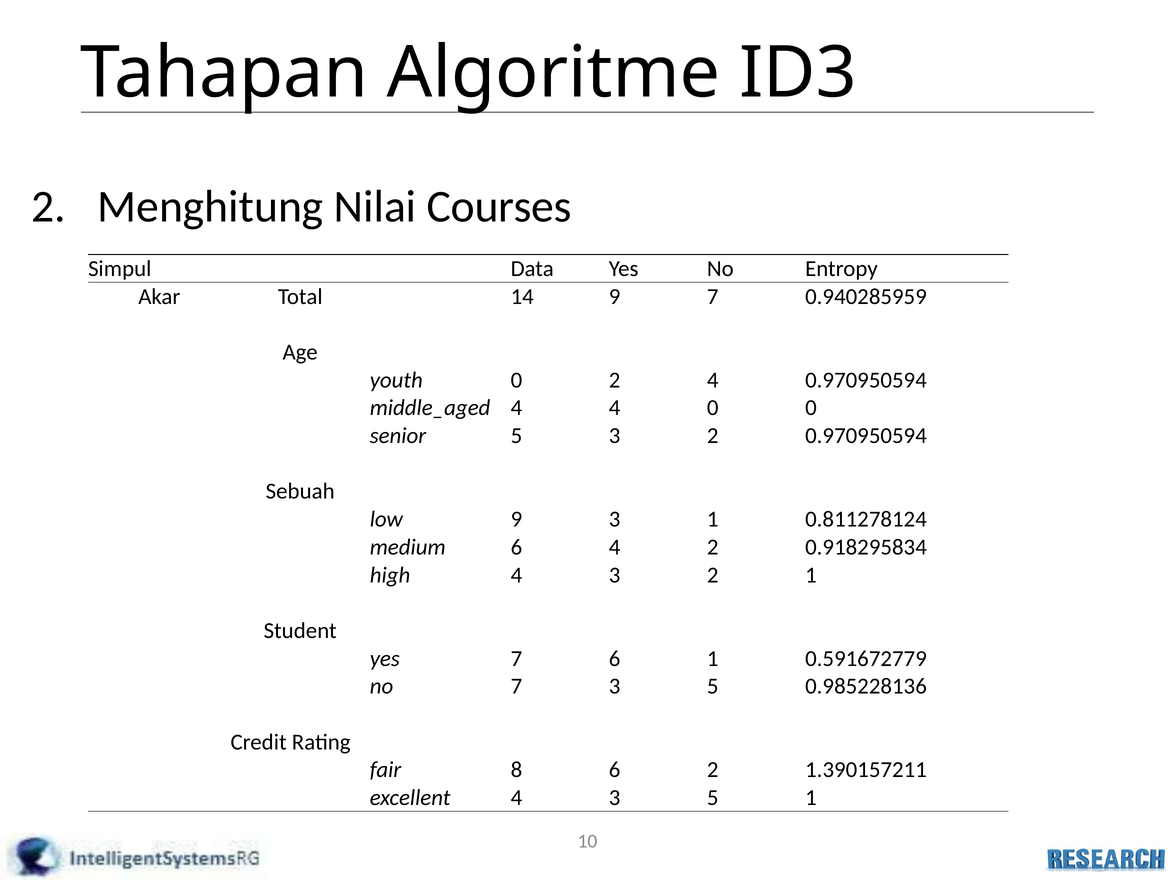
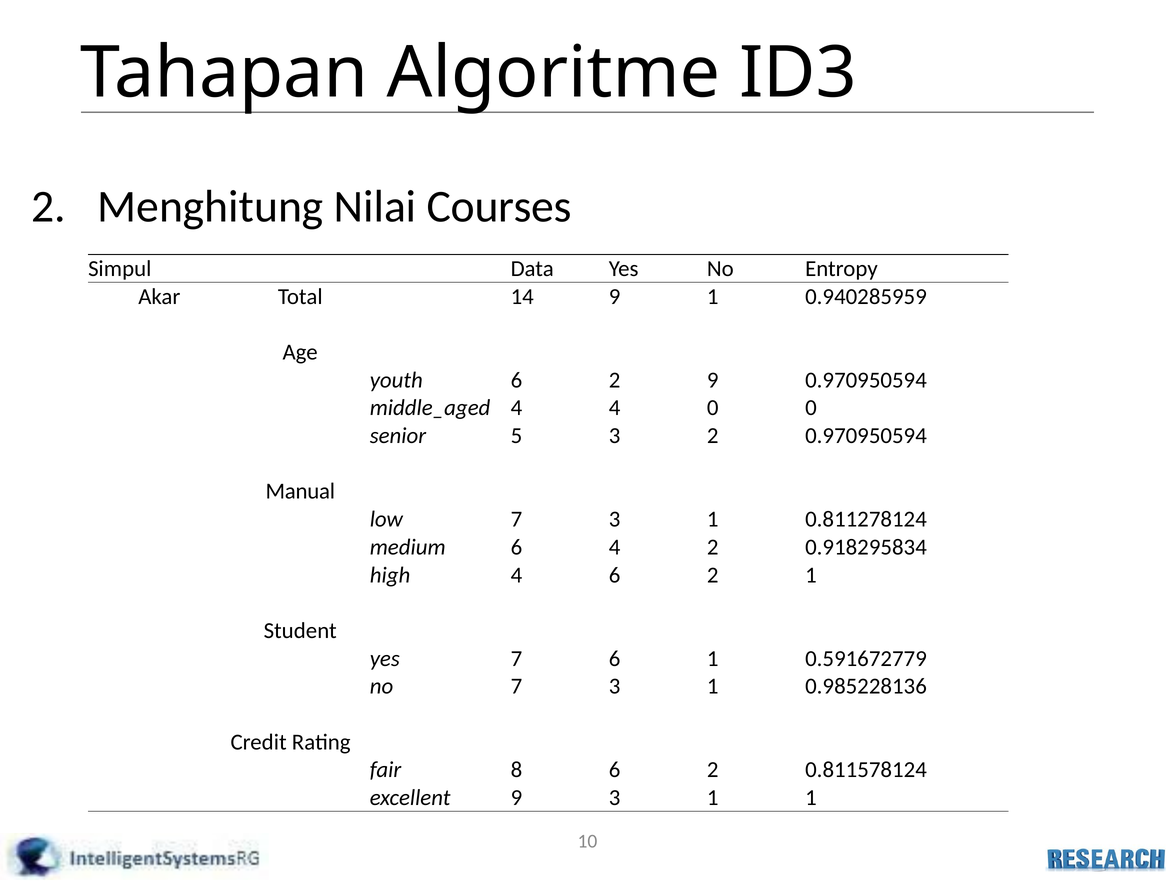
9 7: 7 -> 1
youth 0: 0 -> 6
2 4: 4 -> 9
Sebuah: Sebuah -> Manual
low 9: 9 -> 7
high 4 3: 3 -> 6
no 7 3 5: 5 -> 1
1.390157211: 1.390157211 -> 0.811578124
excellent 4: 4 -> 9
5 at (713, 798): 5 -> 1
